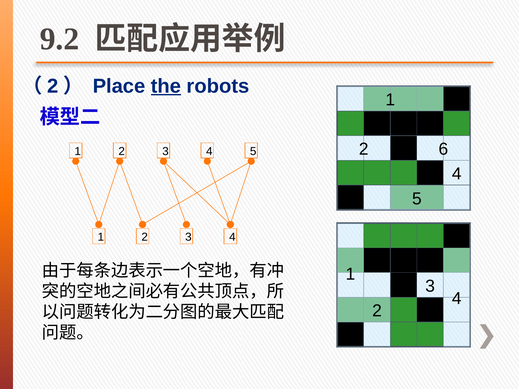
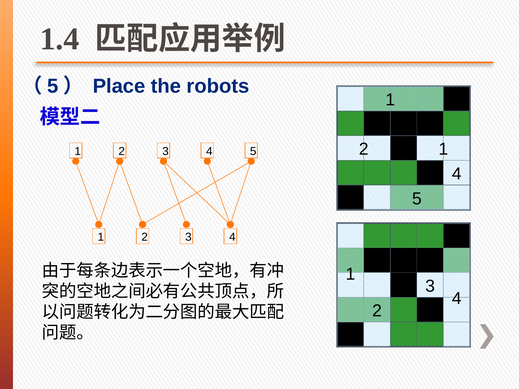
9.2: 9.2 -> 1.4
2 at (53, 86): 2 -> 5
the underline: present -> none
2 6: 6 -> 1
